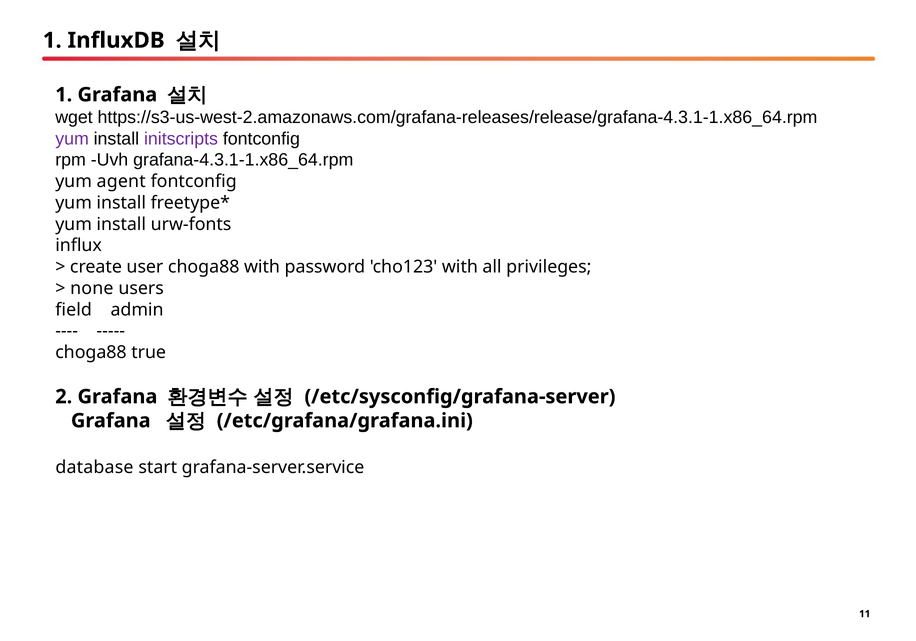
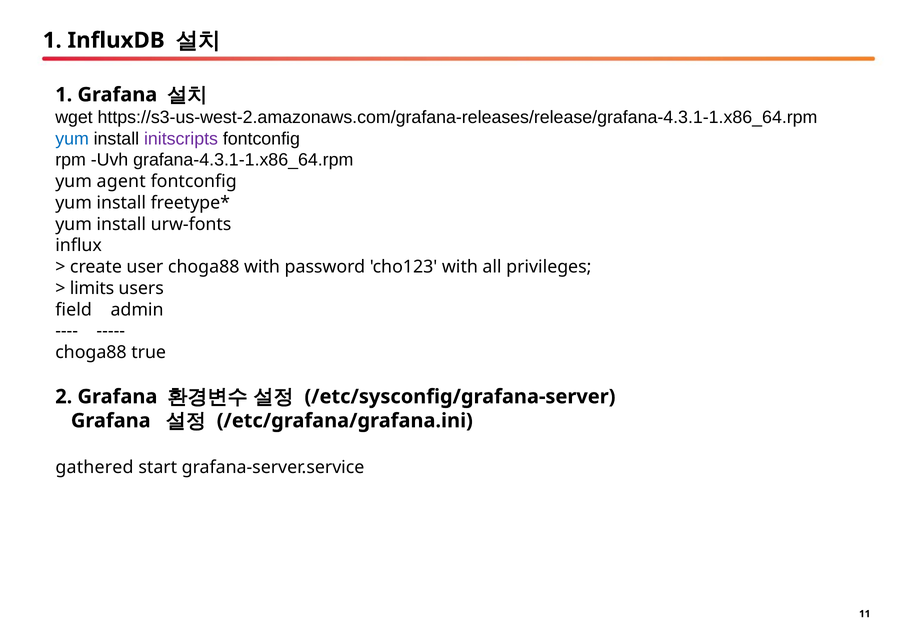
yum at (72, 139) colour: purple -> blue
none: none -> limits
database: database -> gathered
